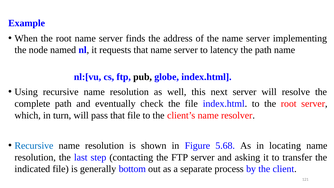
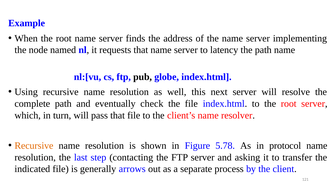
Recursive at (34, 146) colour: blue -> orange
5.68: 5.68 -> 5.78
locating: locating -> protocol
bottom: bottom -> arrows
